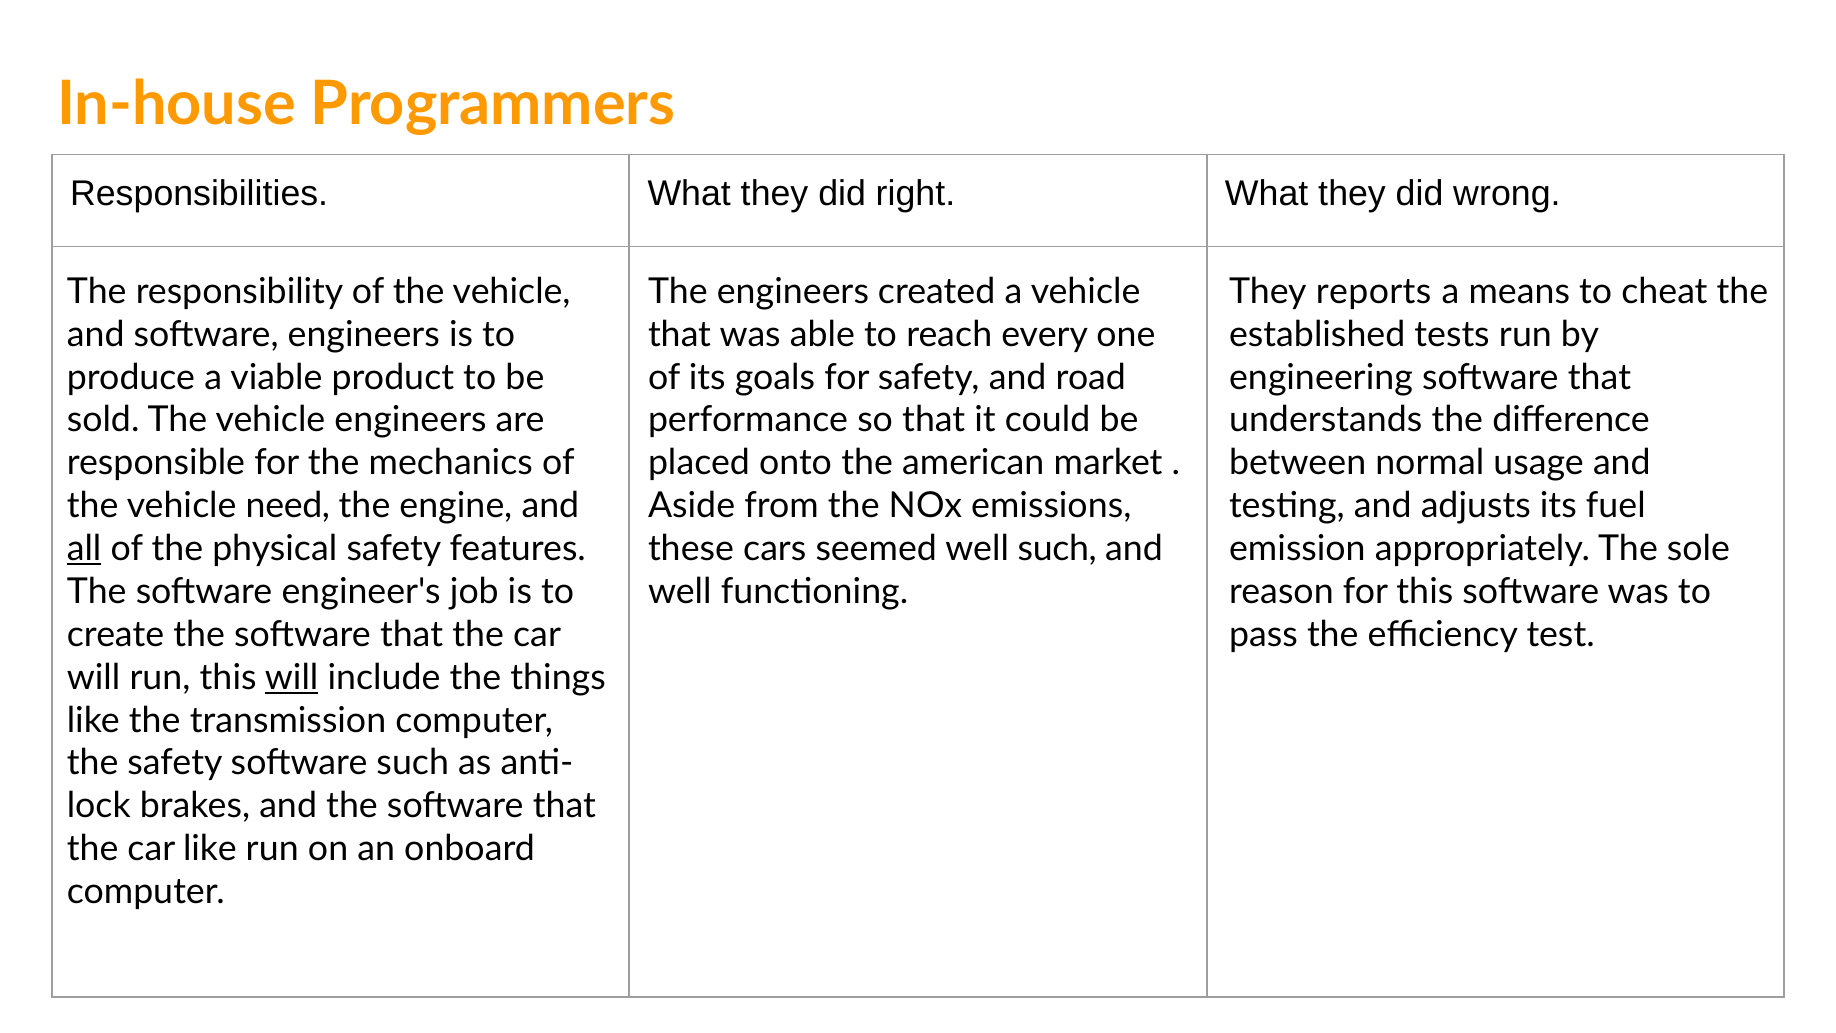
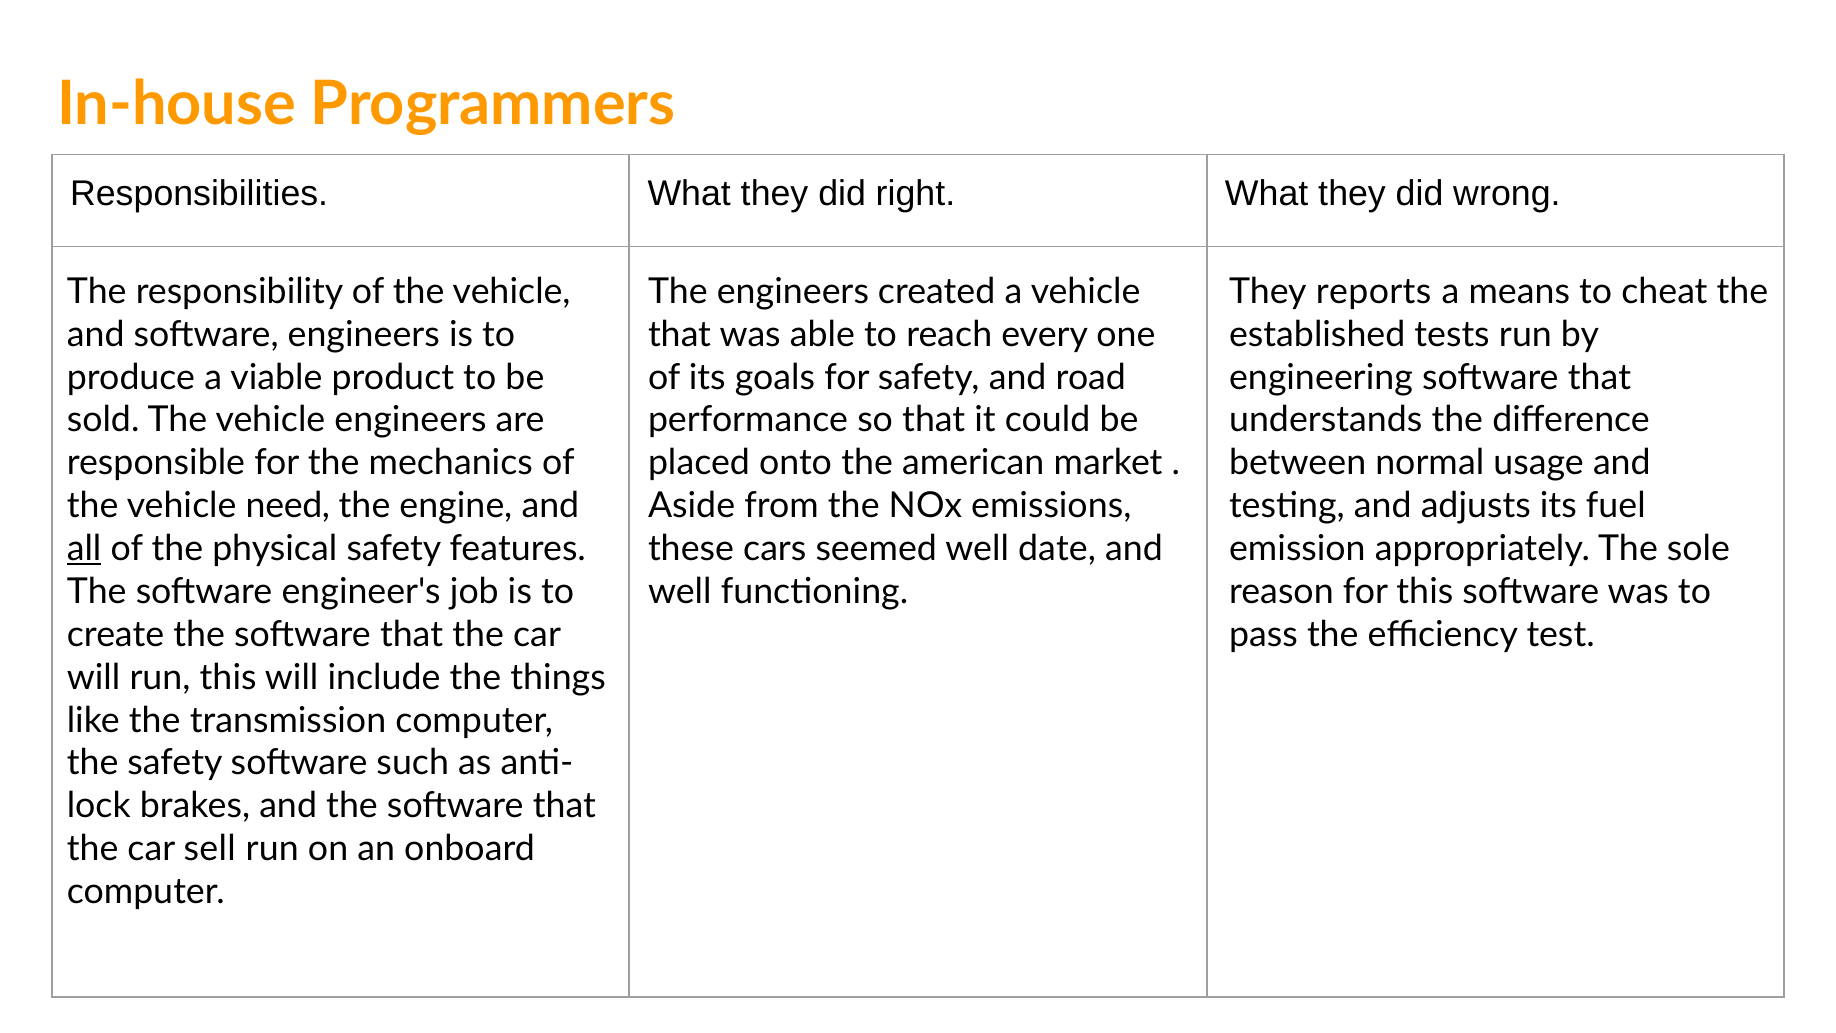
well such: such -> date
will at (292, 677) underline: present -> none
car like: like -> sell
